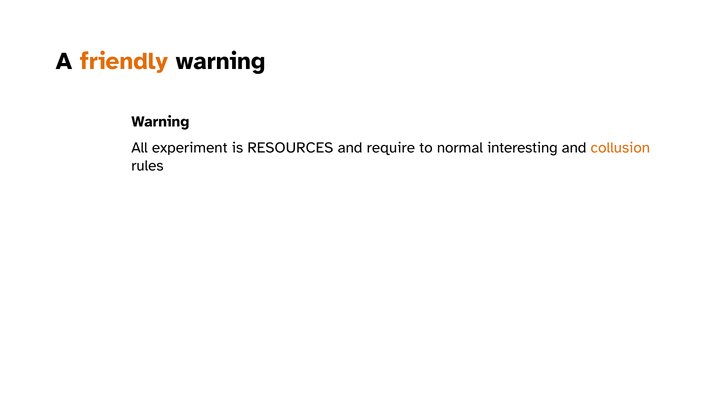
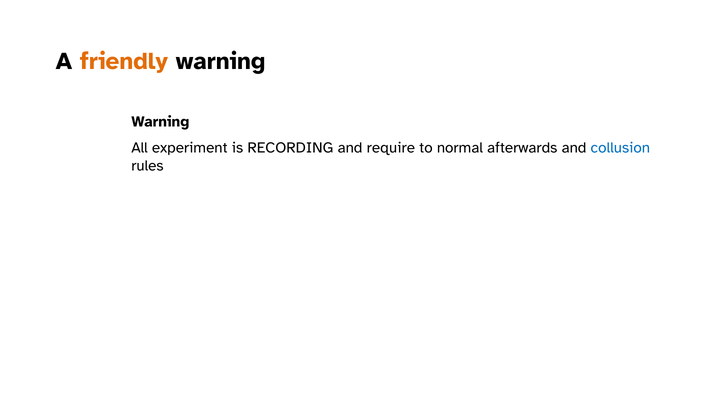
RESOURCES: RESOURCES -> RECORDING
interesting: interesting -> afterwards
collusion colour: orange -> blue
